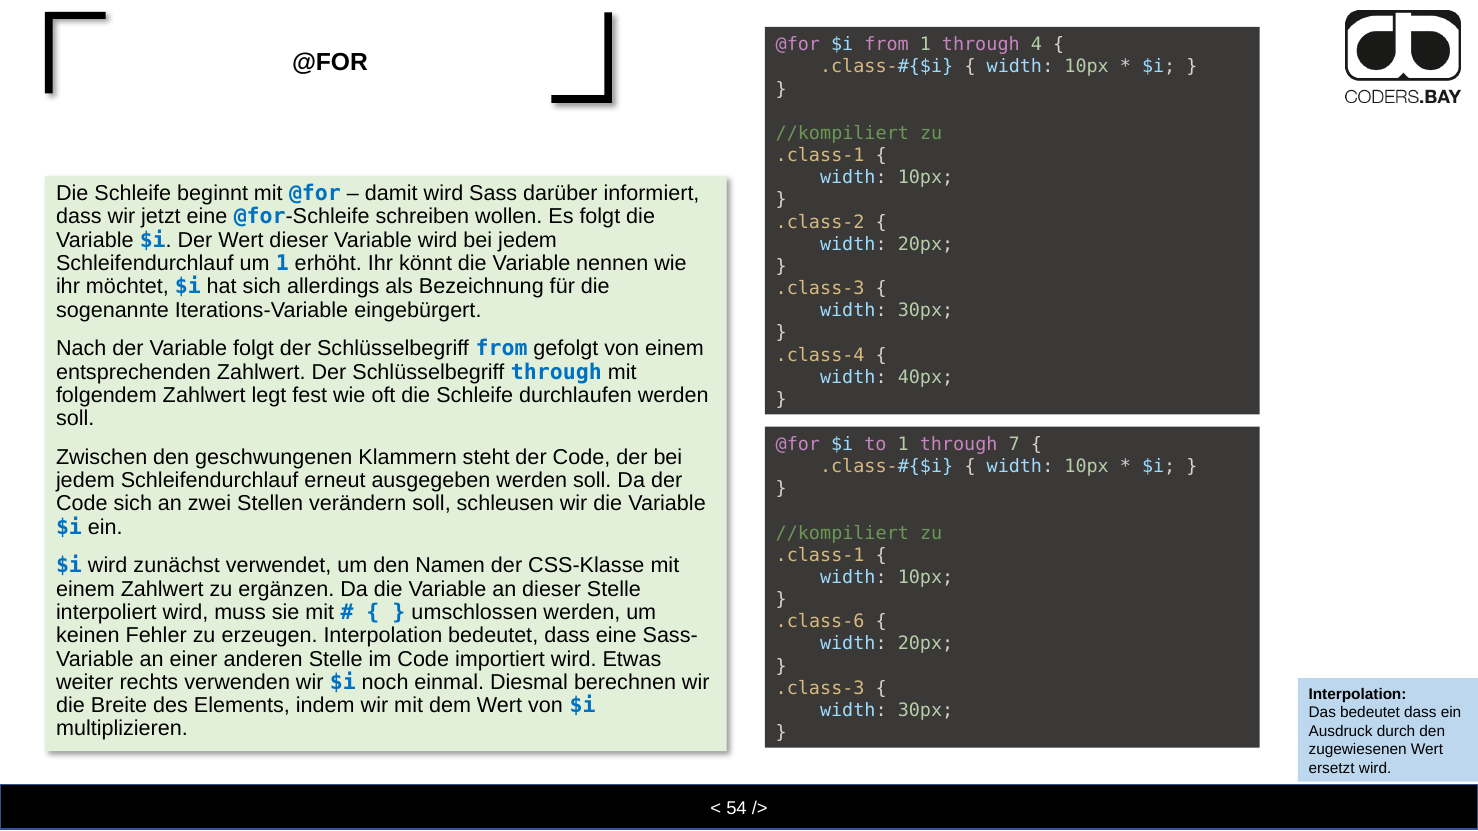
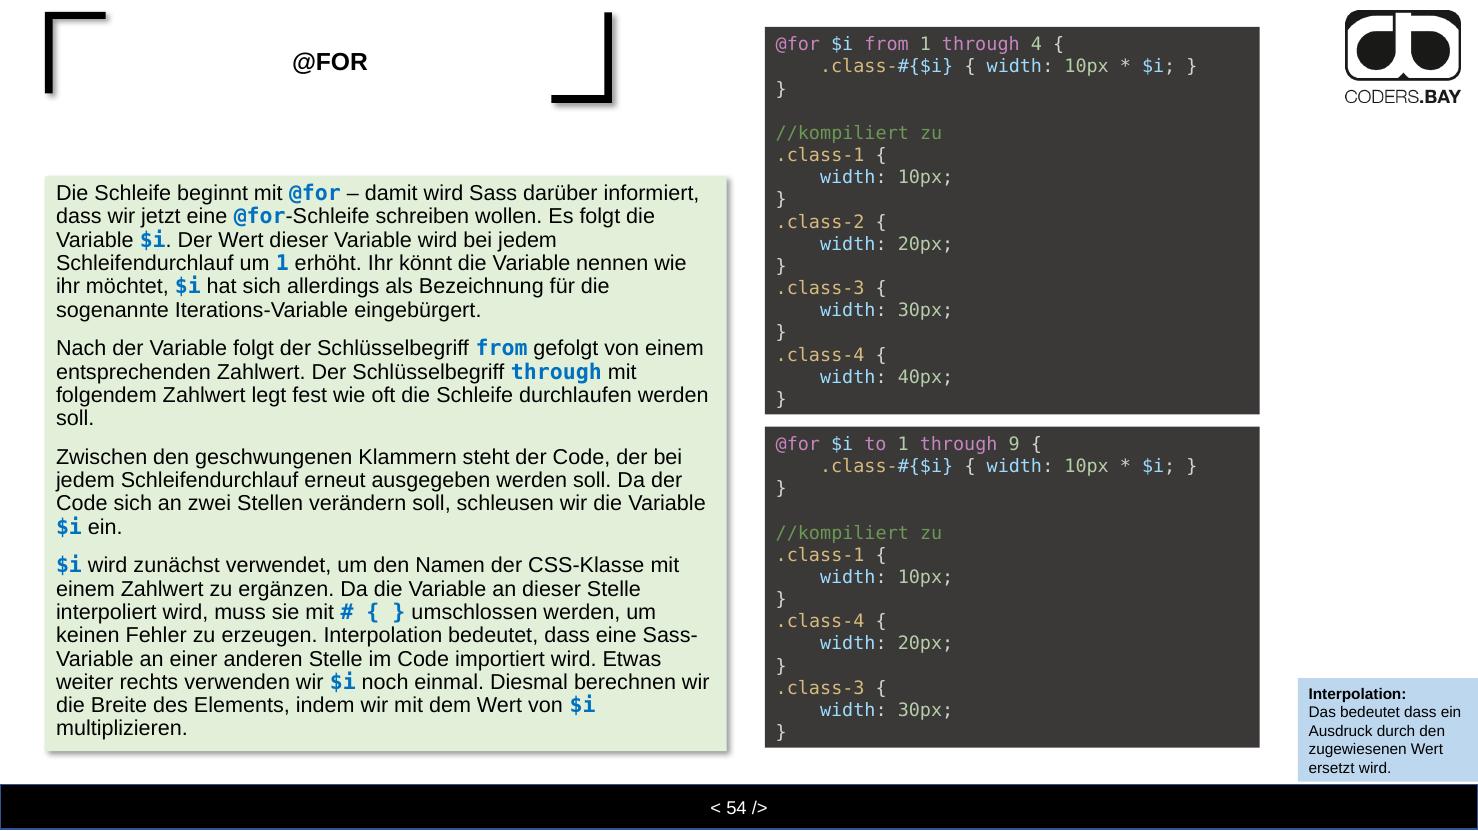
7: 7 -> 9
.class-6 at (820, 622): .class-6 -> .class-4
